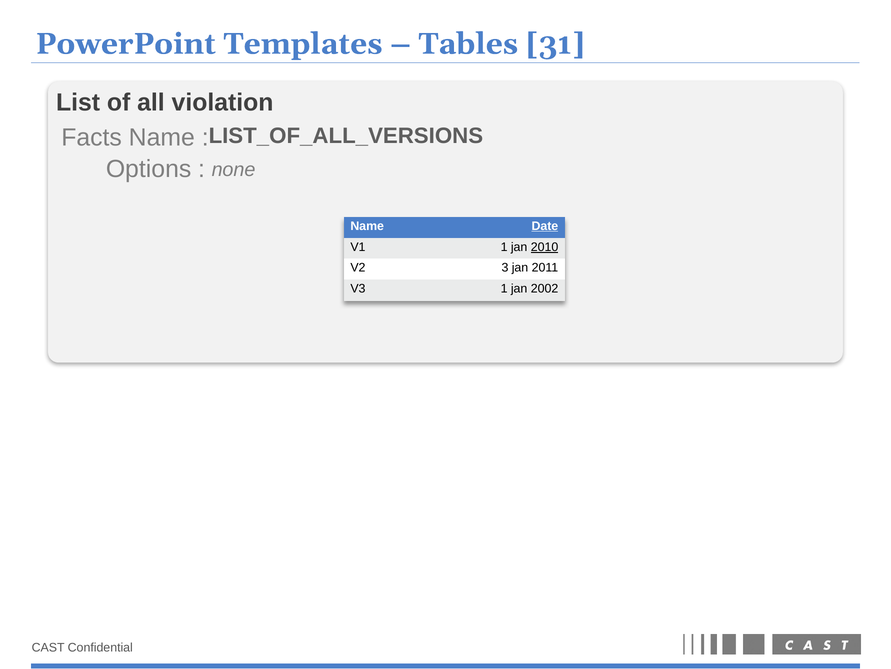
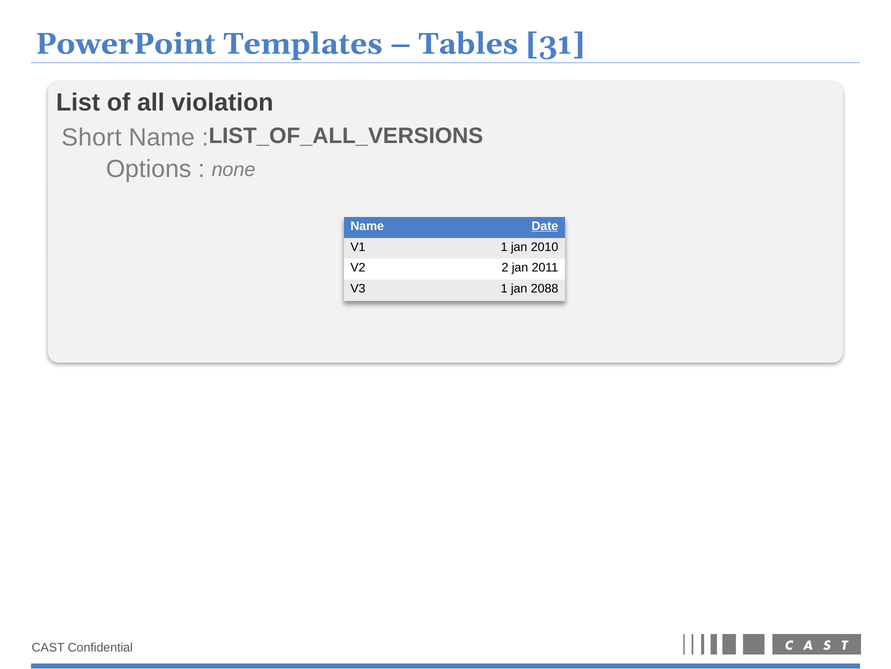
Facts: Facts -> Short
2010 underline: present -> none
3: 3 -> 2
2002: 2002 -> 2088
